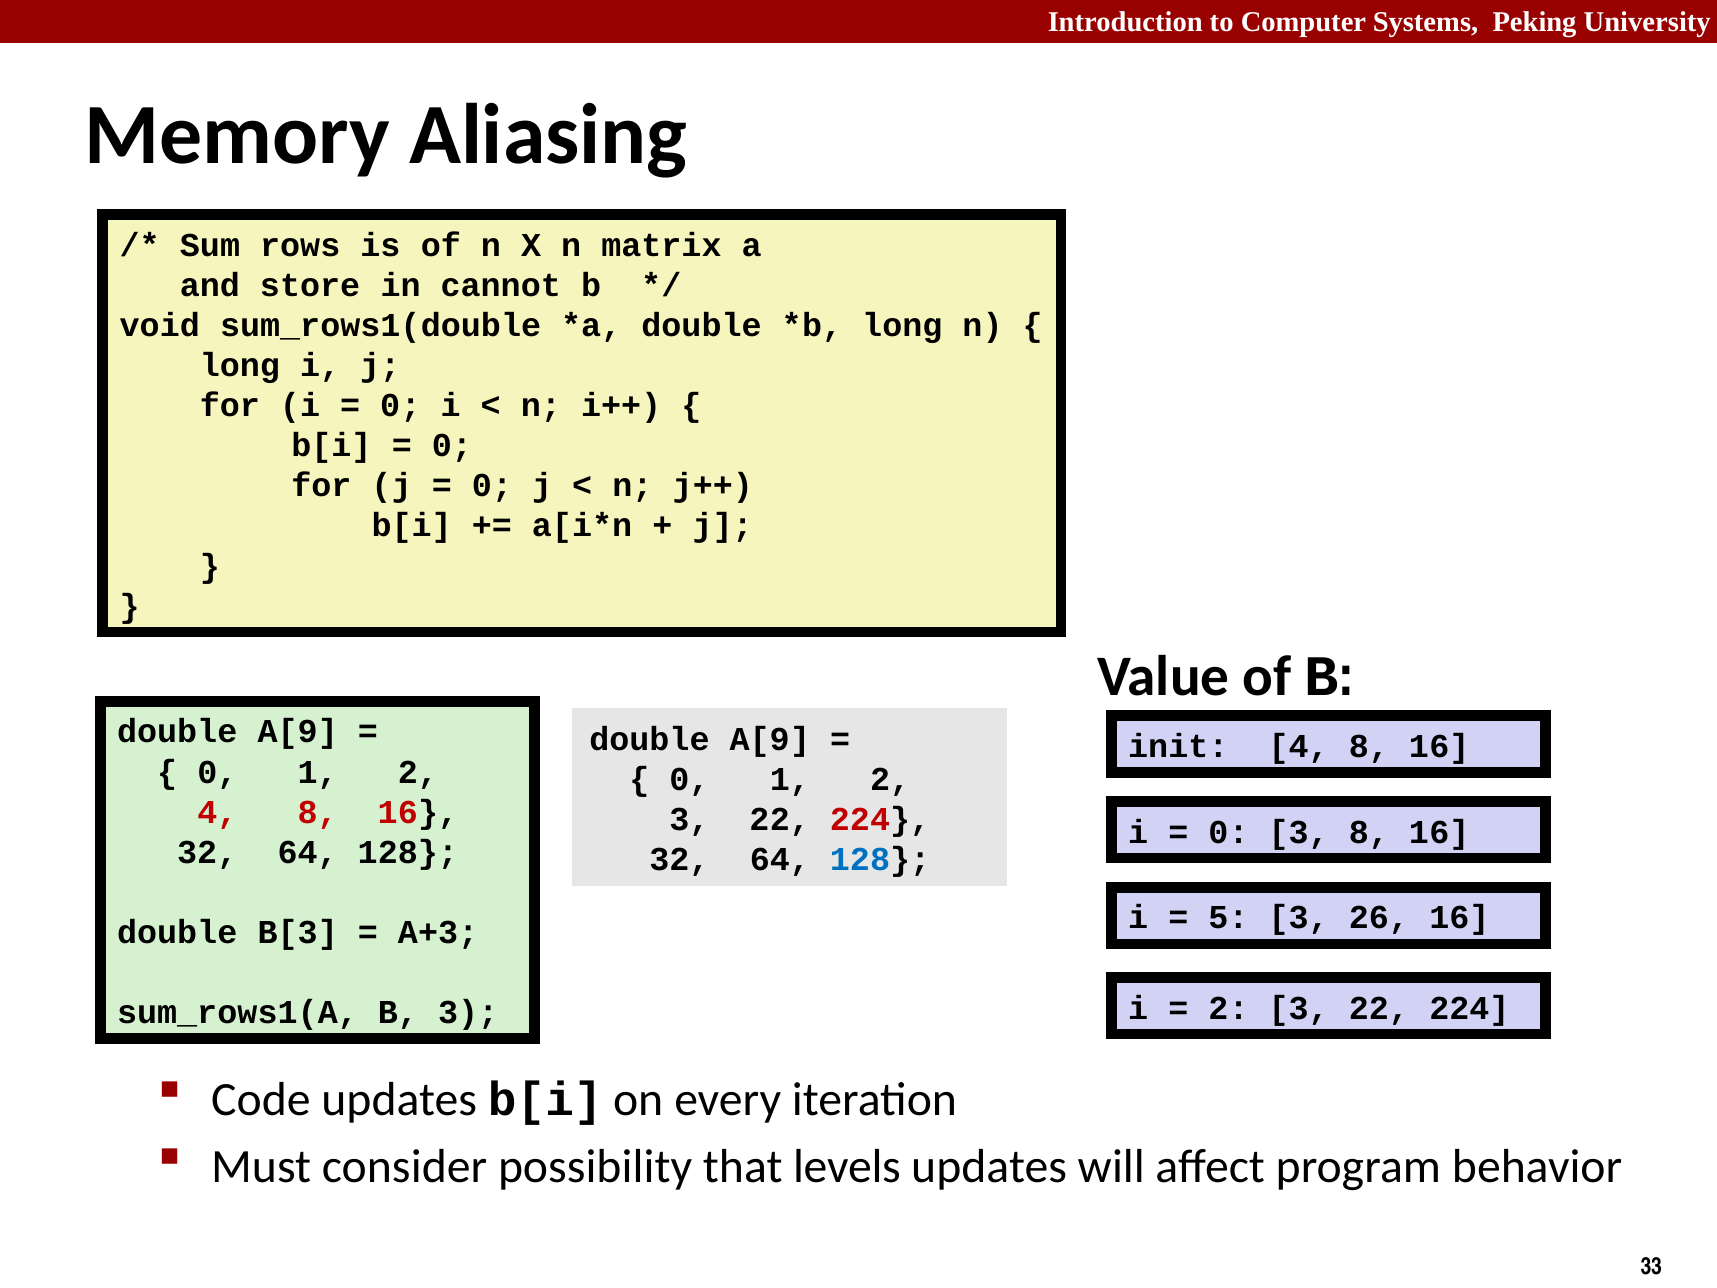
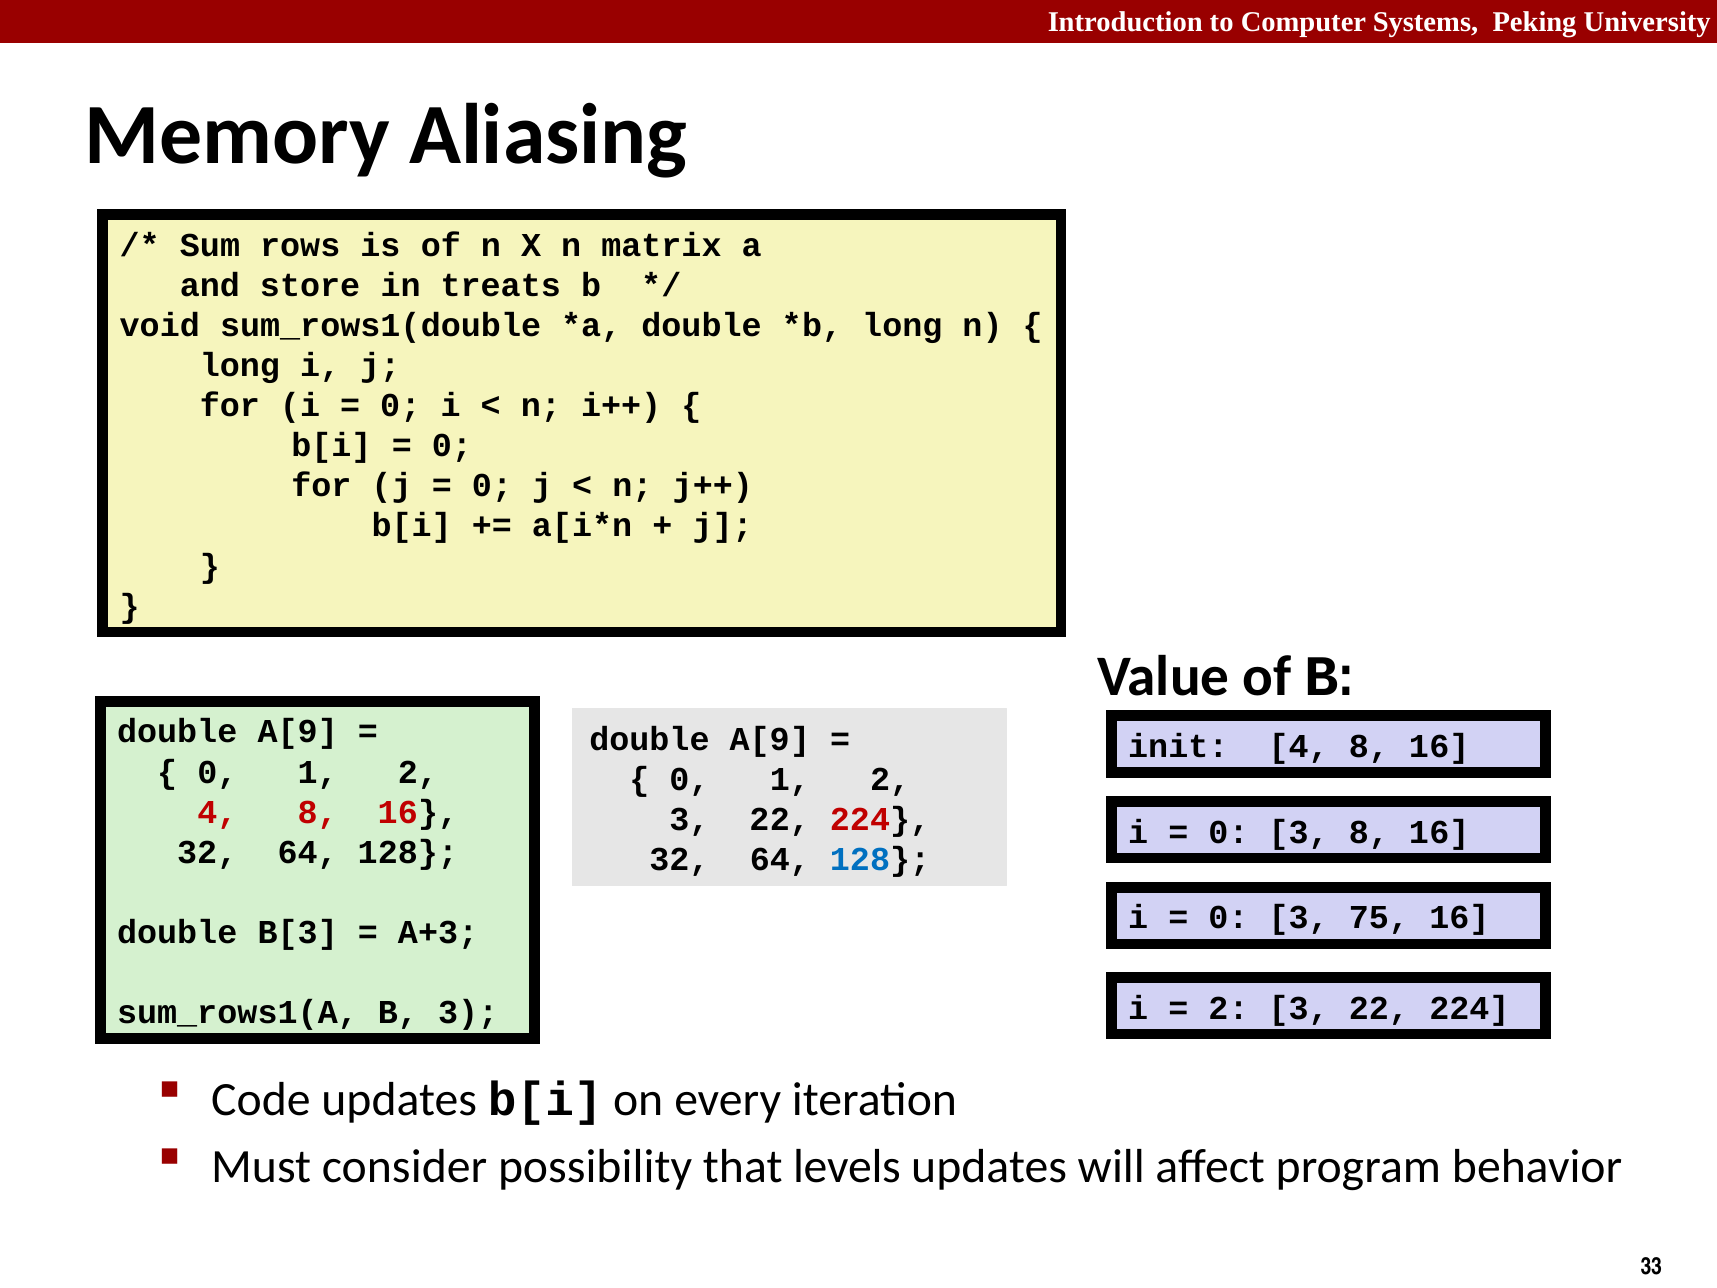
cannot: cannot -> treats
5 at (1228, 918): 5 -> 0
26: 26 -> 75
